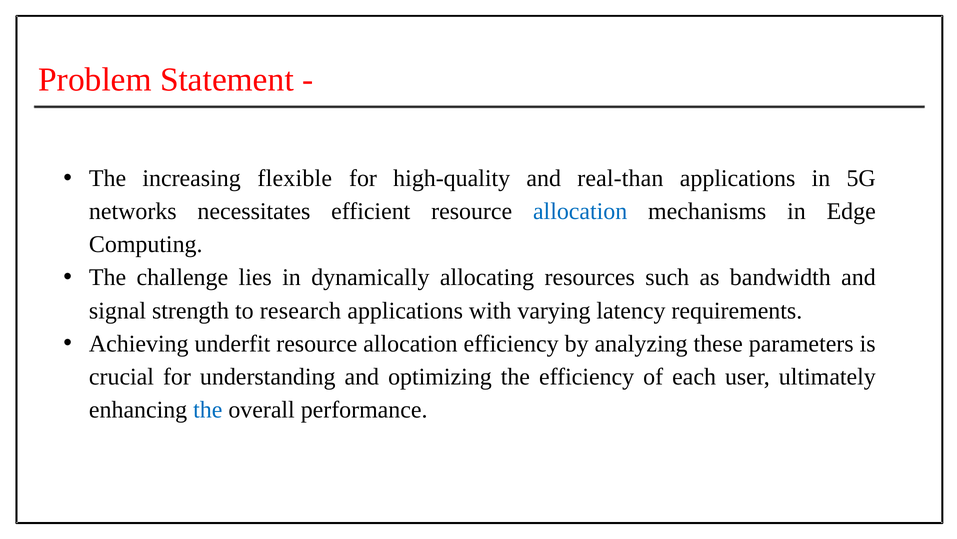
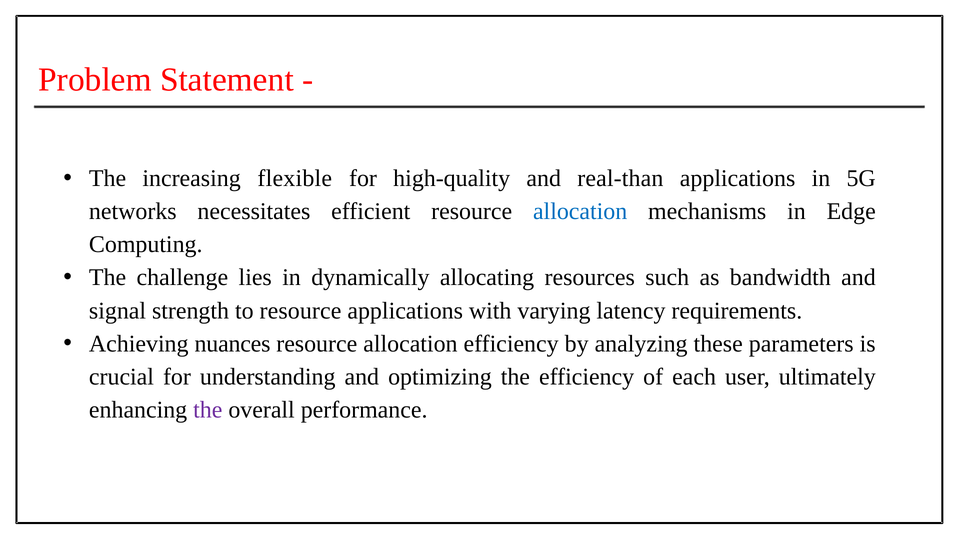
to research: research -> resource
underfit: underfit -> nuances
the at (208, 409) colour: blue -> purple
